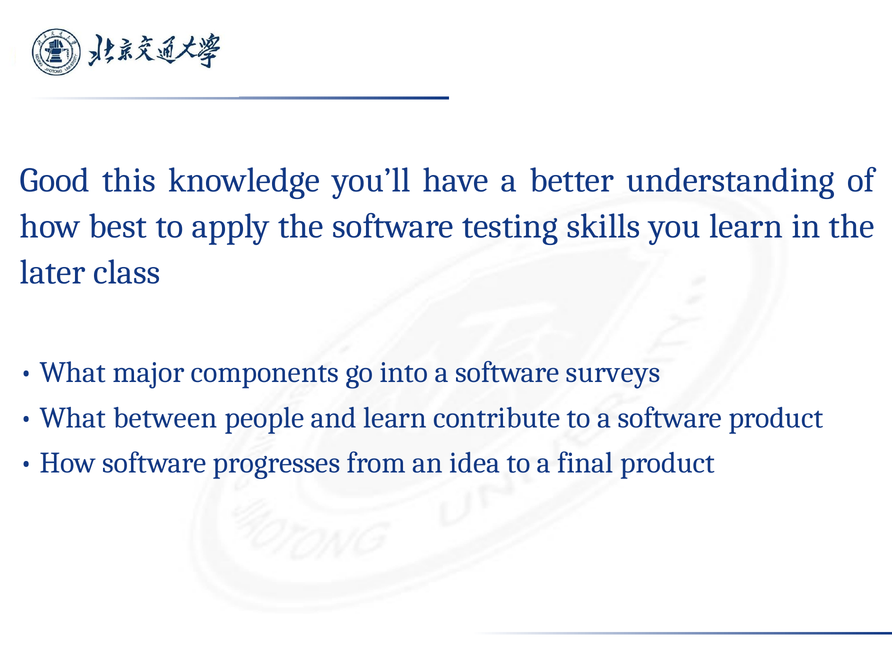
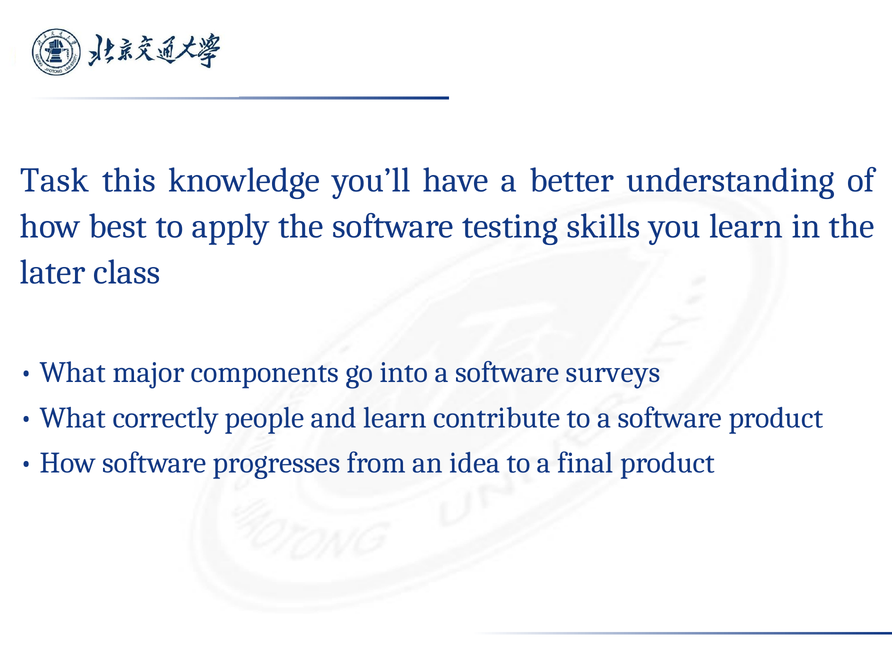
Good: Good -> Task
between: between -> correctly
